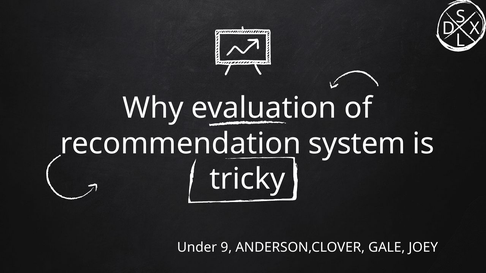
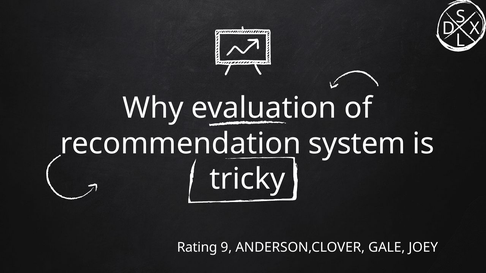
Under: Under -> Rating
